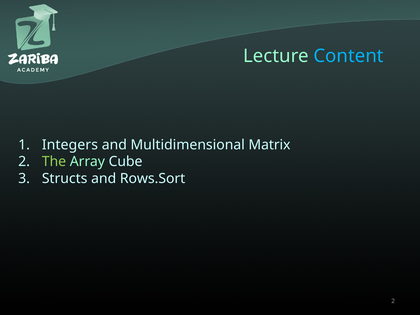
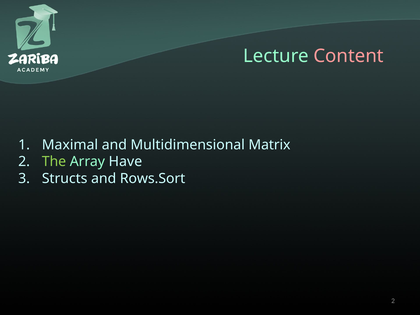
Content colour: light blue -> pink
Integers: Integers -> Maximal
Cube: Cube -> Have
